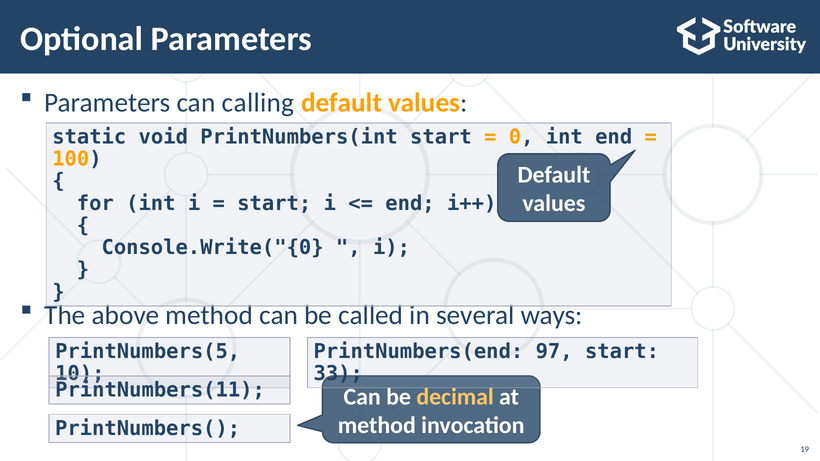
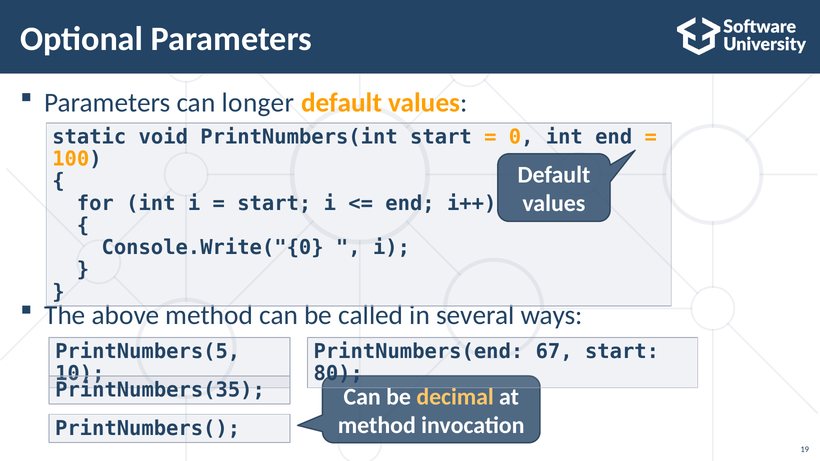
calling: calling -> longer
97: 97 -> 67
33: 33 -> 80
PrintNumbers(11: PrintNumbers(11 -> PrintNumbers(35
